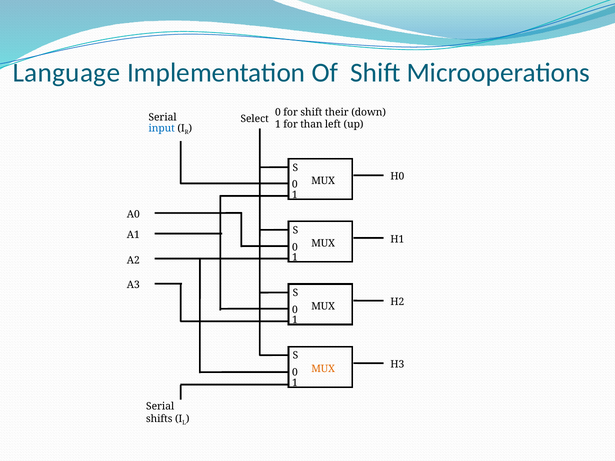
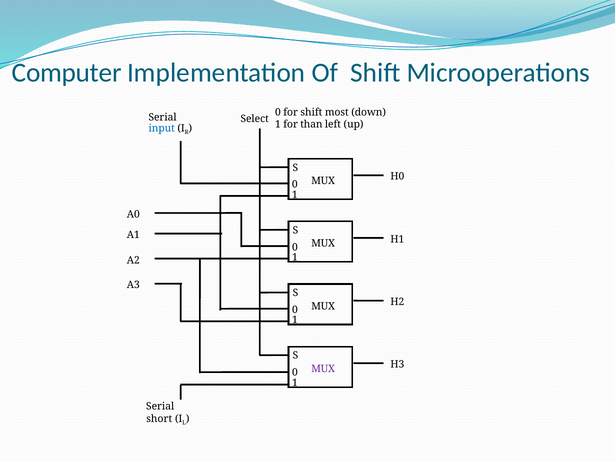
Language: Language -> Computer
their: their -> most
MUX at (323, 369) colour: orange -> purple
shifts: shifts -> short
